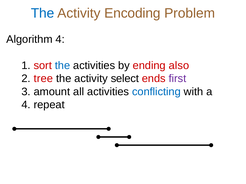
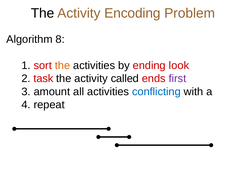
The at (43, 13) colour: blue -> black
Algorithm 4: 4 -> 8
the at (63, 66) colour: blue -> orange
also: also -> look
tree: tree -> task
select: select -> called
